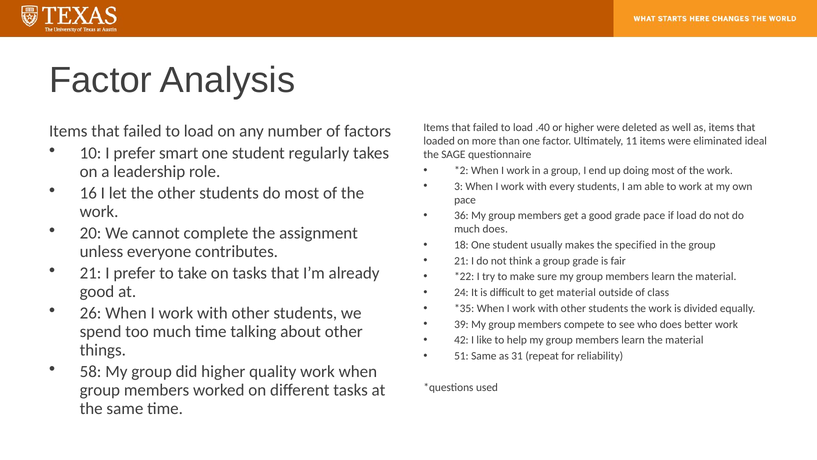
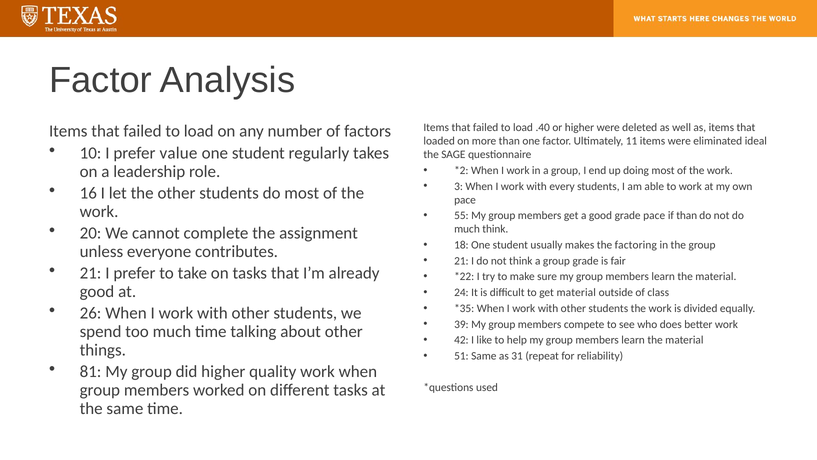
smart: smart -> value
36: 36 -> 55
if load: load -> than
much does: does -> think
specified: specified -> factoring
58: 58 -> 81
